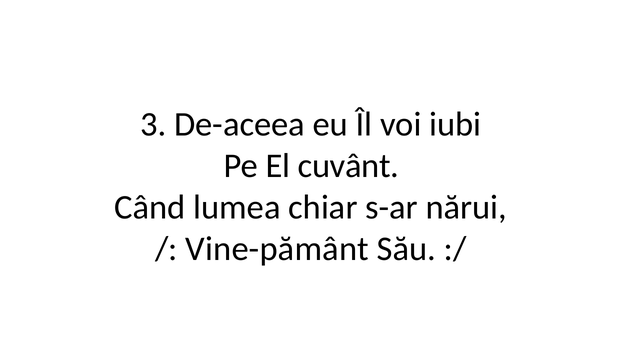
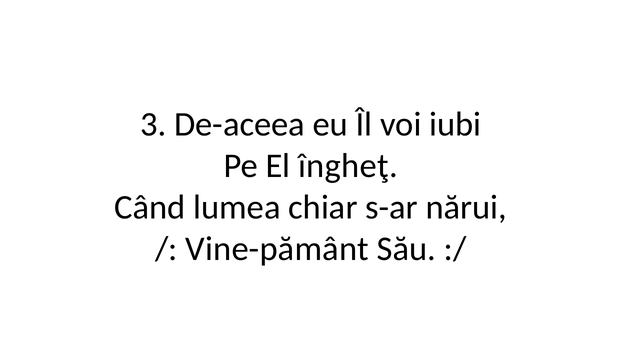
cuvânt: cuvânt -> îngheţ
